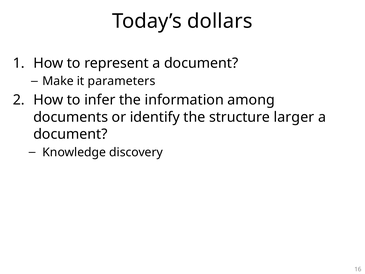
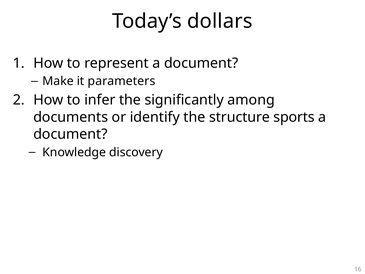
information: information -> significantly
larger: larger -> sports
